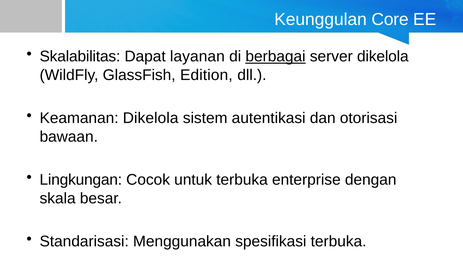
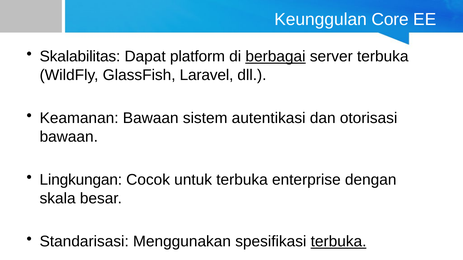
layanan: layanan -> platform
server dikelola: dikelola -> terbuka
Edition: Edition -> Laravel
Keamanan Dikelola: Dikelola -> Bawaan
terbuka at (339, 242) underline: none -> present
